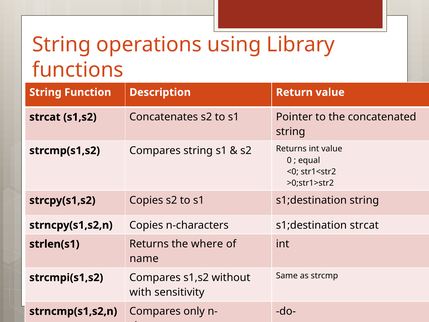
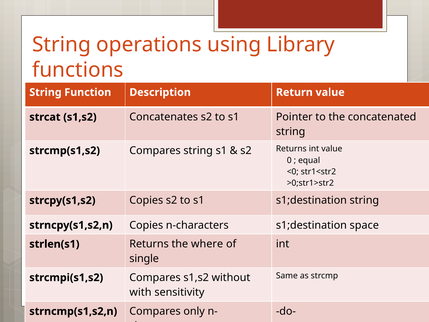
s1;destination strcat: strcat -> space
name: name -> single
